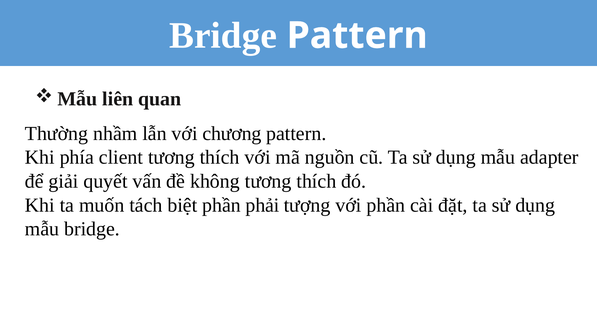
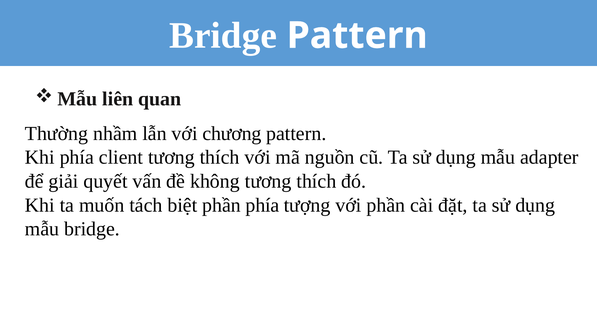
phần phải: phải -> phía
